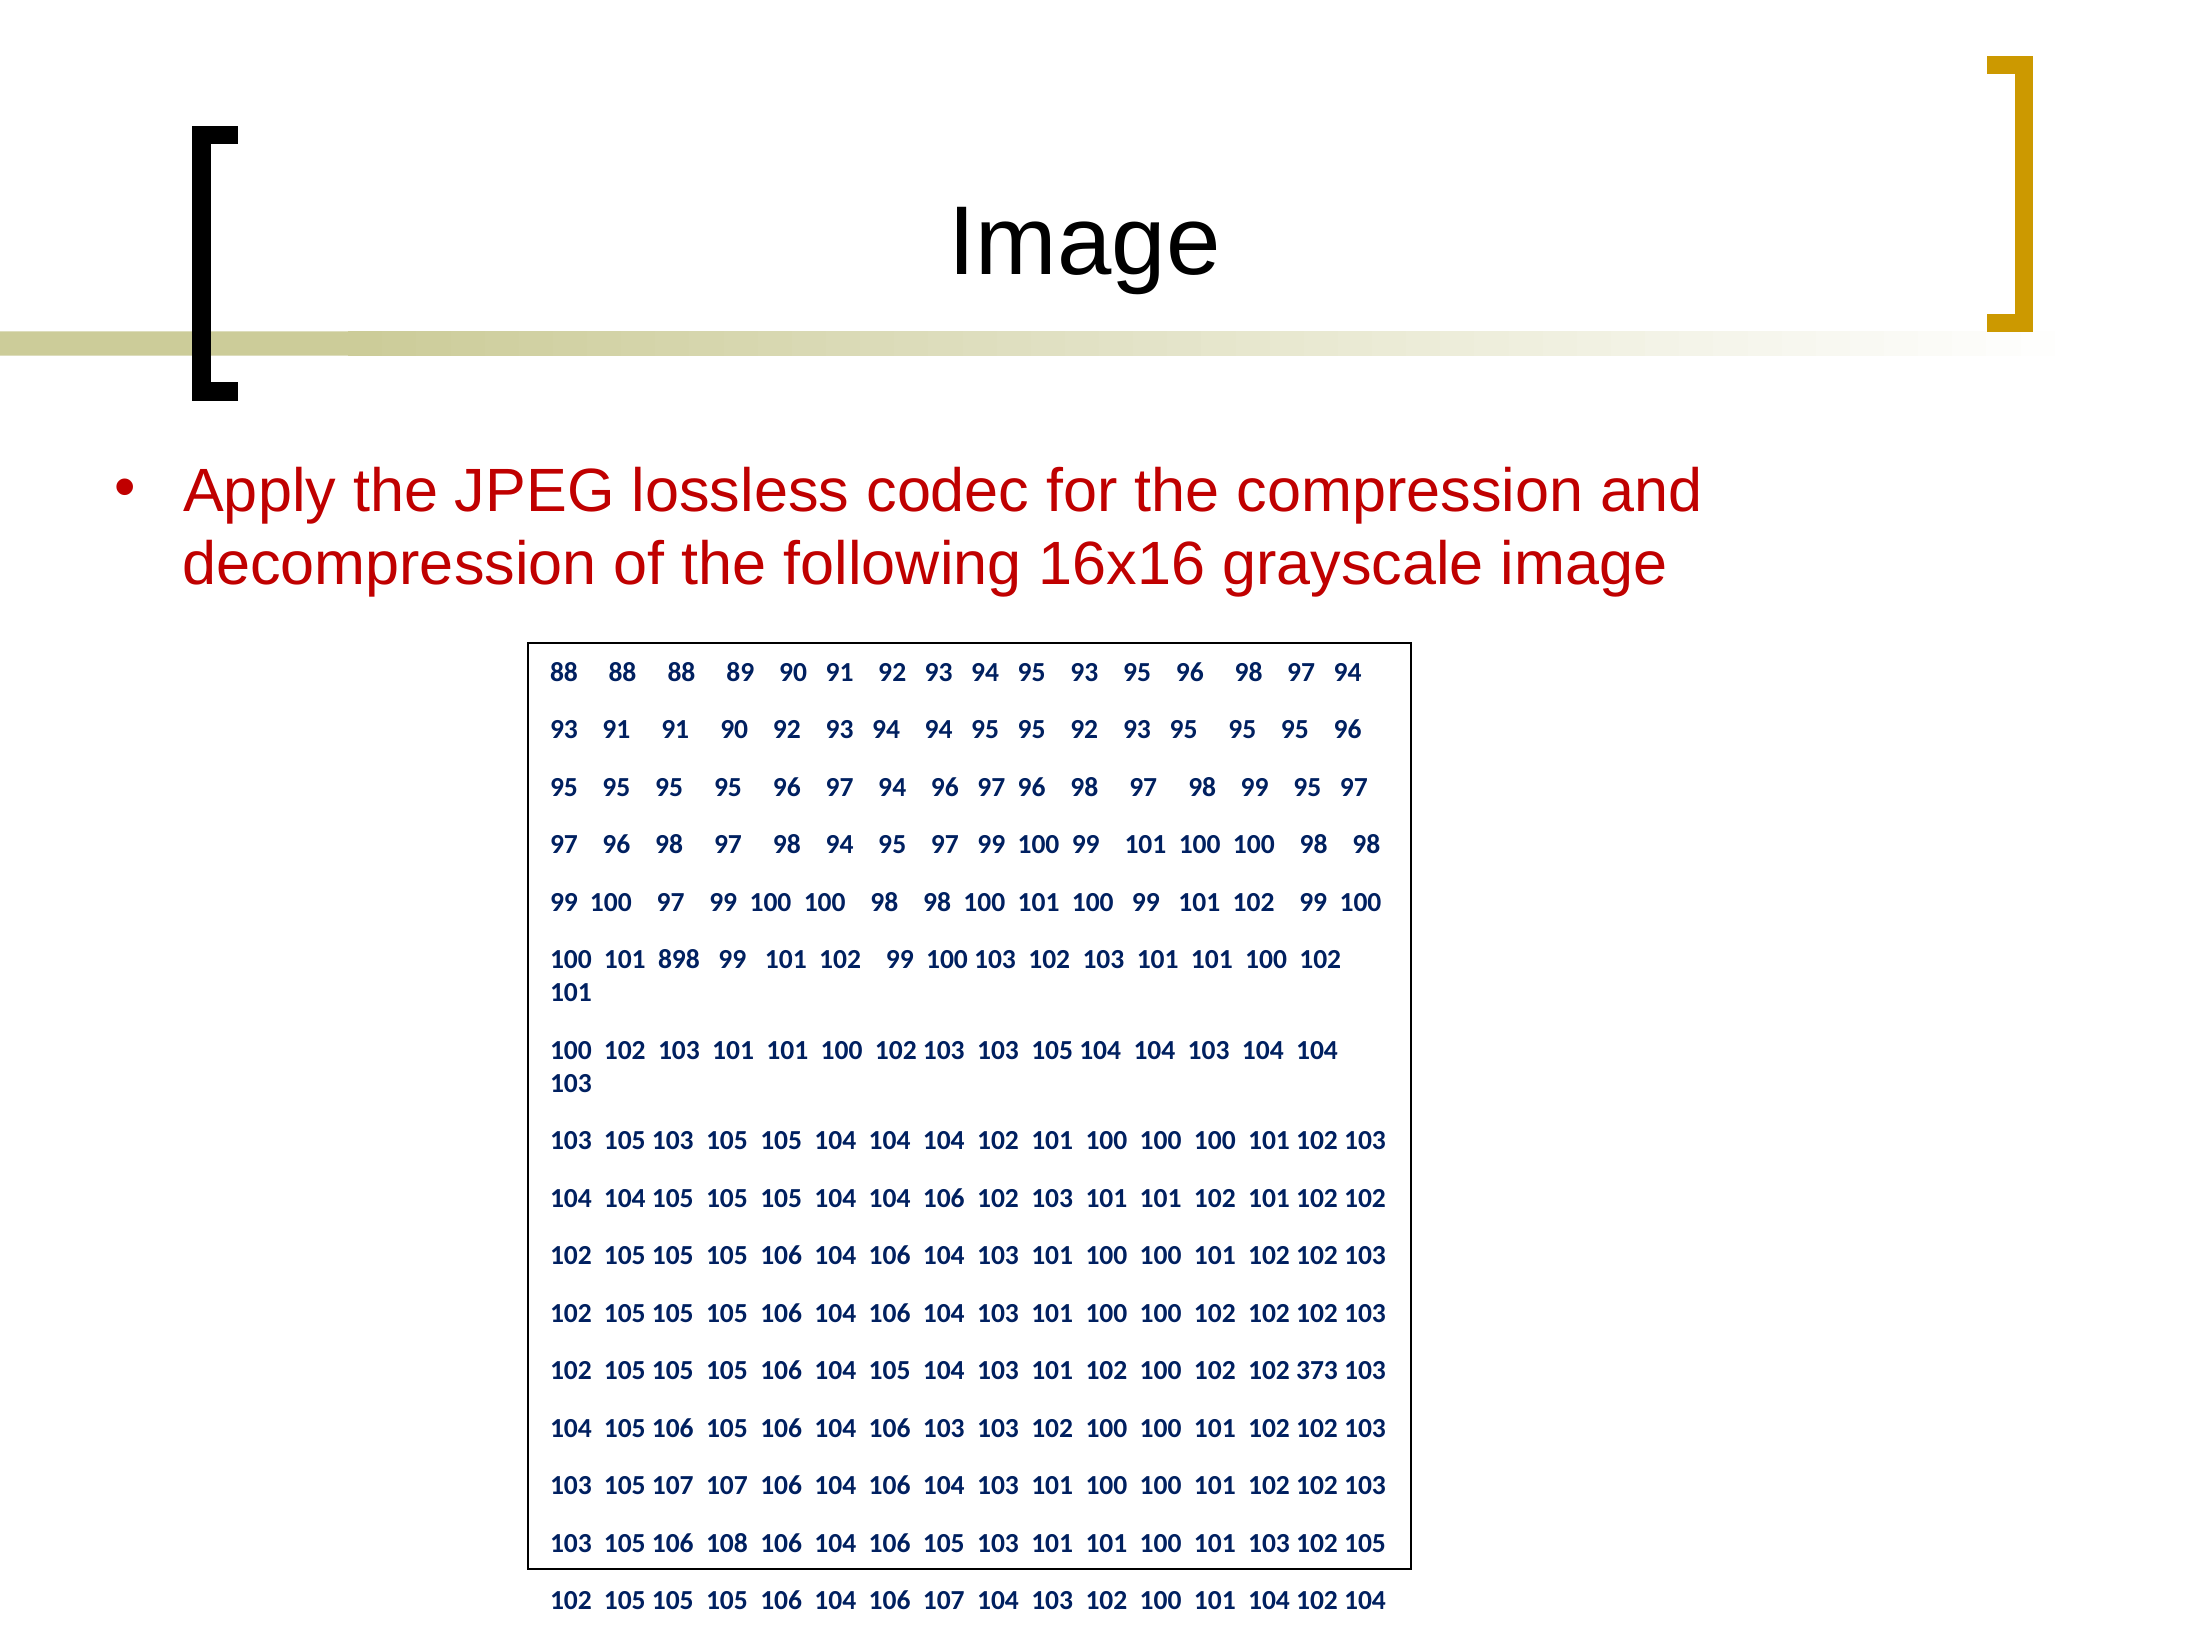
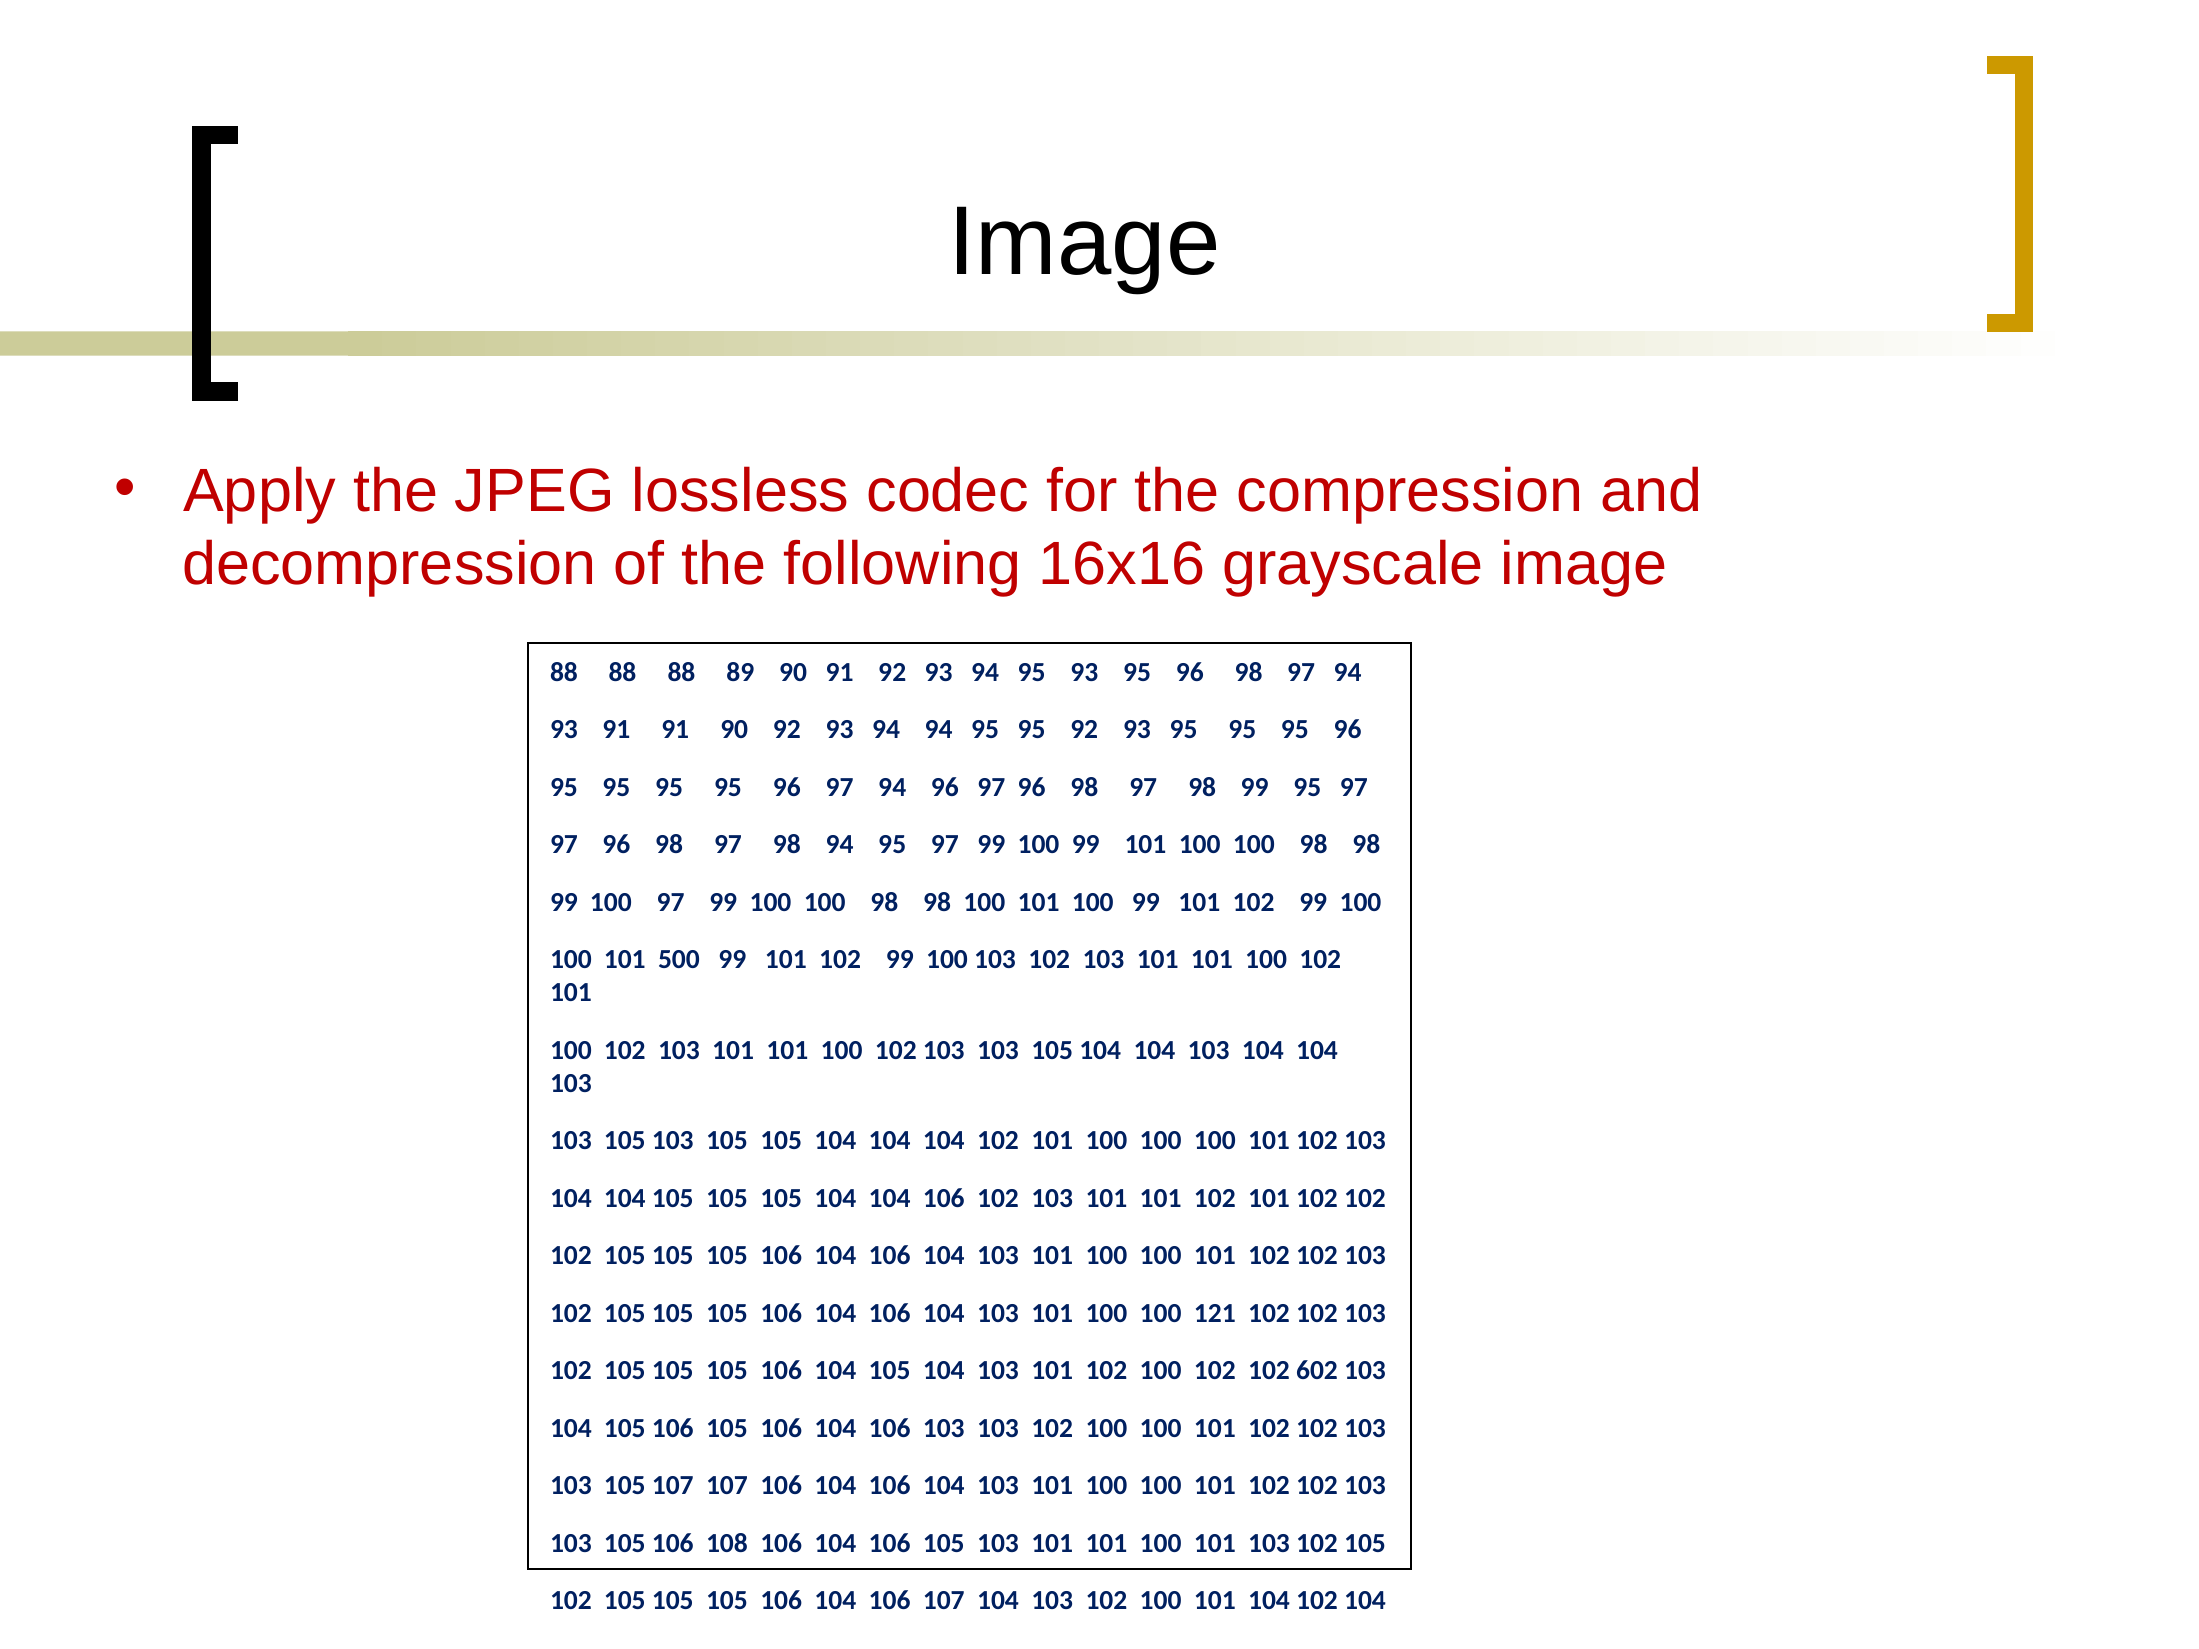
898: 898 -> 500
100 100 102: 102 -> 121
373: 373 -> 602
